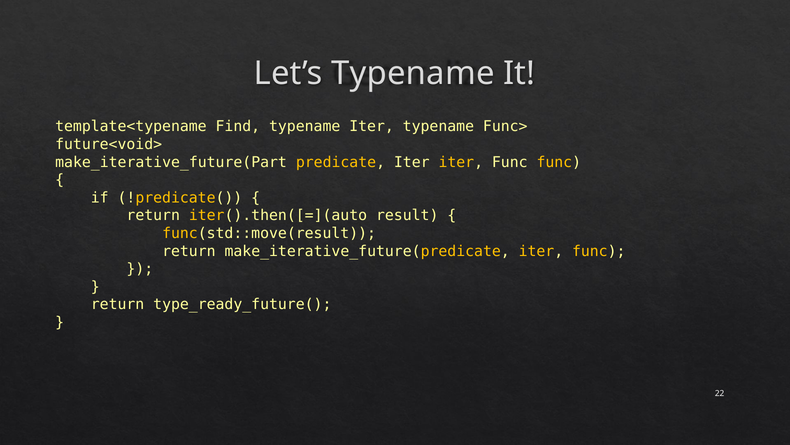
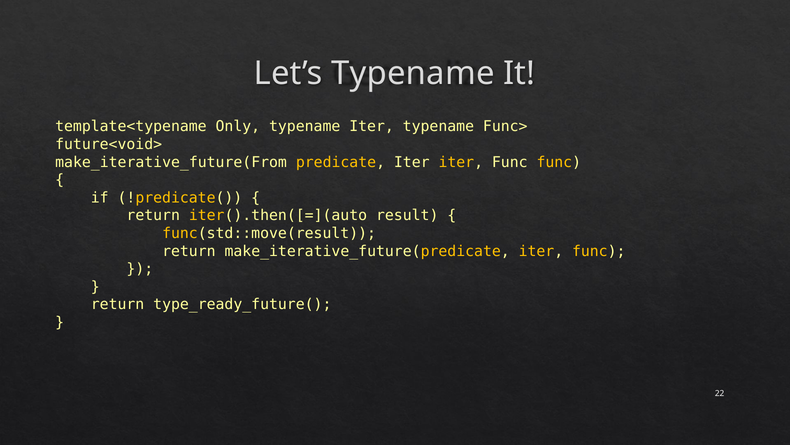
Find: Find -> Only
make_iterative_future(Part: make_iterative_future(Part -> make_iterative_future(From
